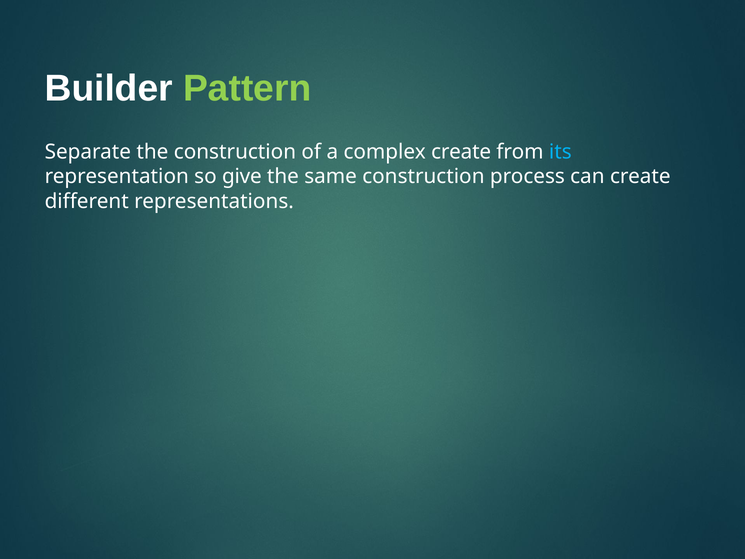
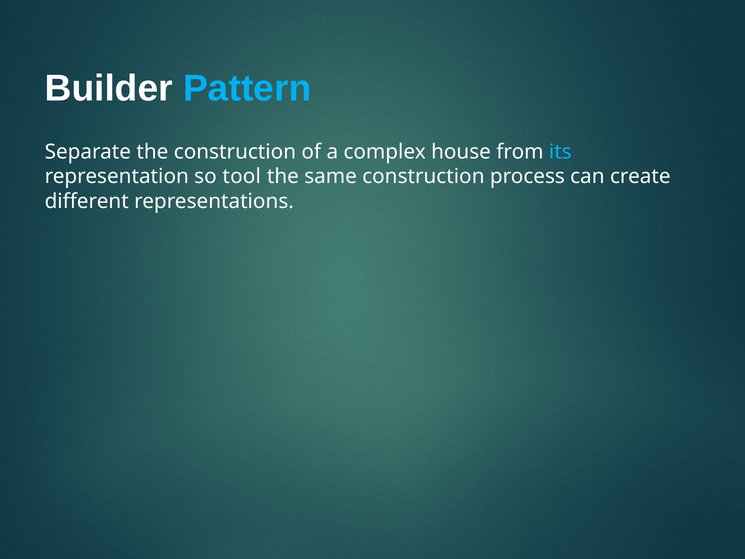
Pattern colour: light green -> light blue
complex create: create -> house
give: give -> tool
